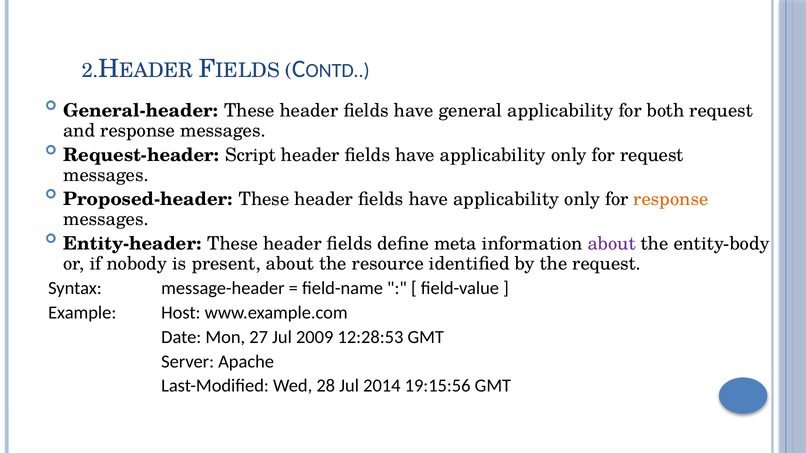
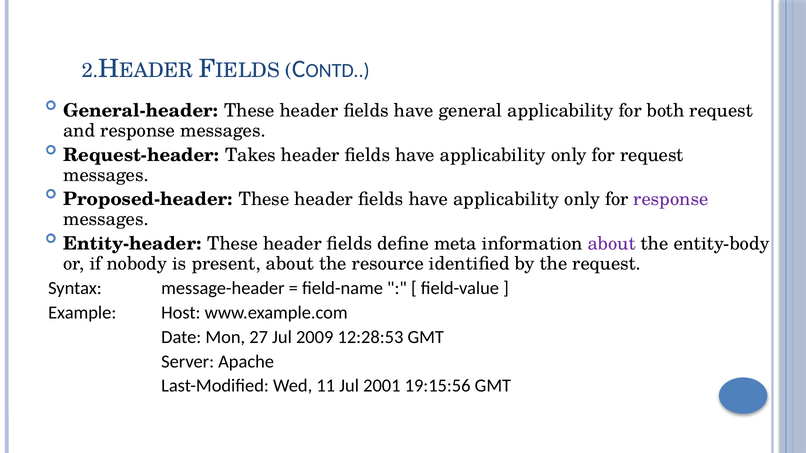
Script: Script -> Takes
response at (671, 200) colour: orange -> purple
28: 28 -> 11
2014: 2014 -> 2001
